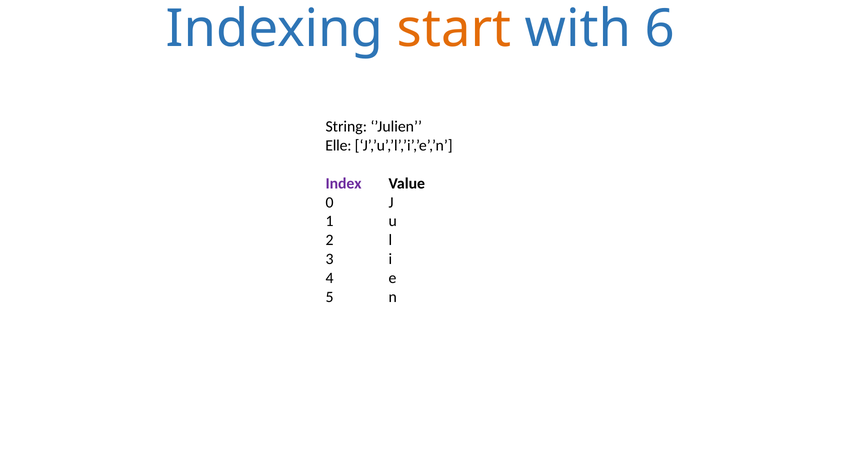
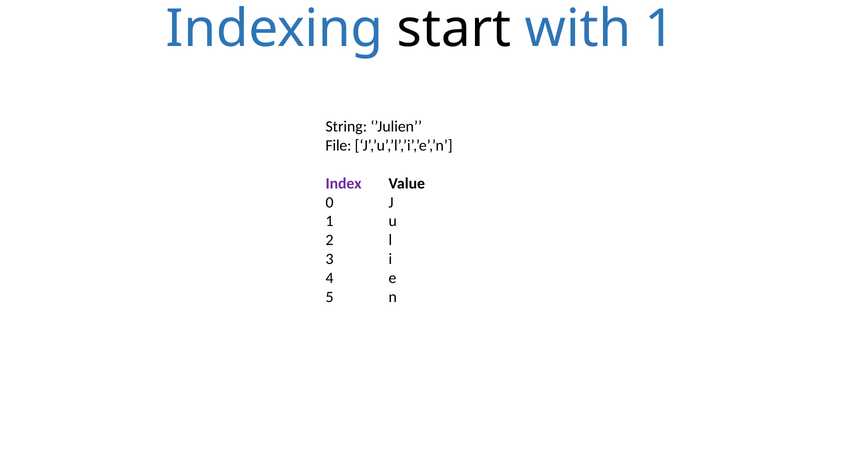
start colour: orange -> black
with 6: 6 -> 1
Elle: Elle -> File
